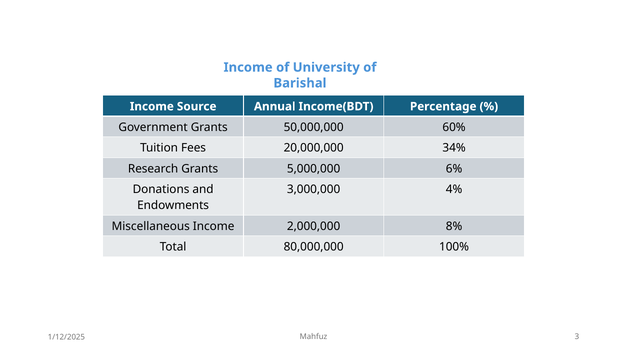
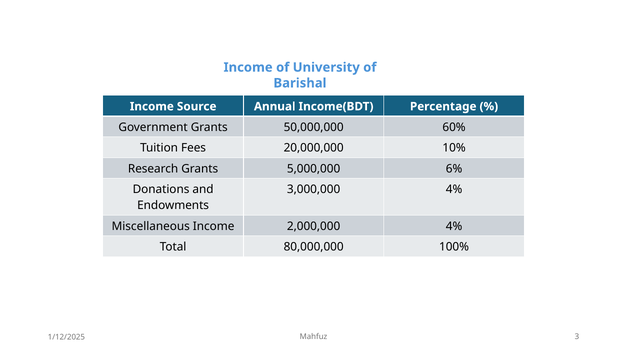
34%: 34% -> 10%
2,000,000 8%: 8% -> 4%
